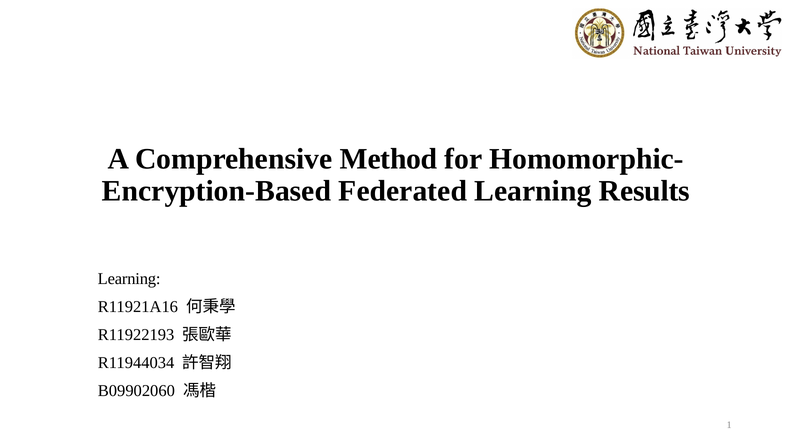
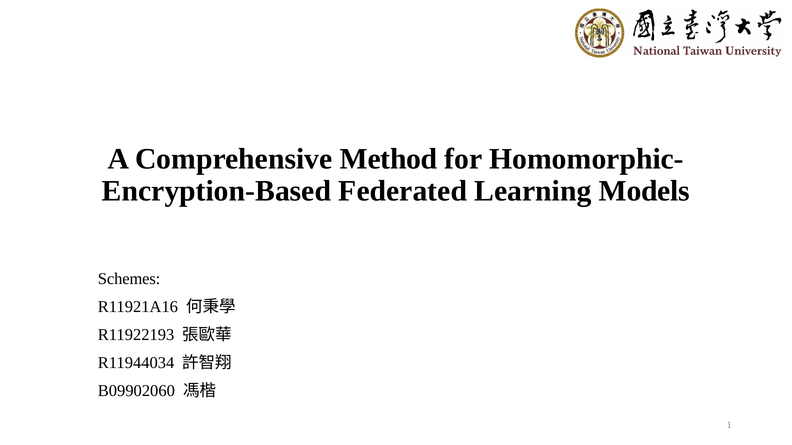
Results: Results -> Models
Learning at (129, 279): Learning -> Schemes
